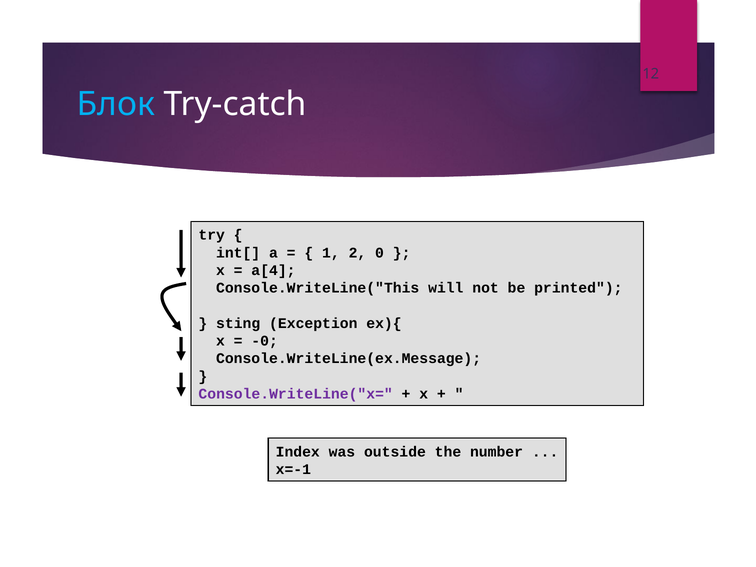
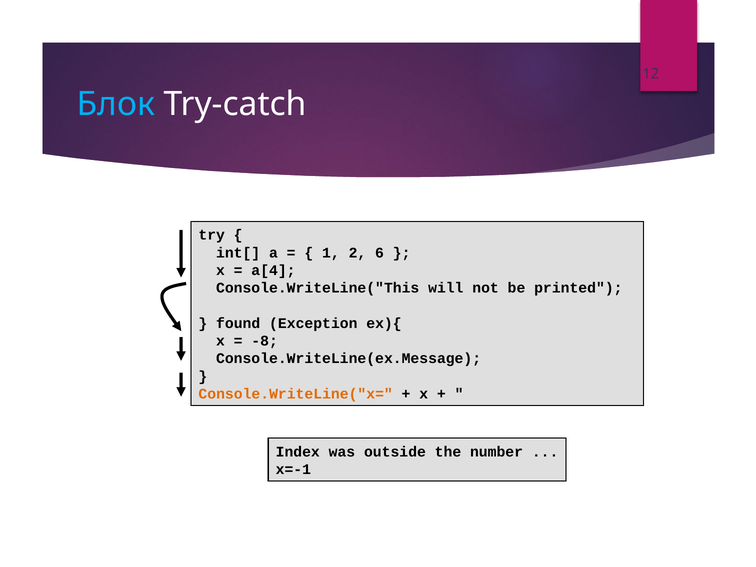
0: 0 -> 6
sting: sting -> found
-0: -0 -> -8
Console.WriteLine("x= colour: purple -> orange
